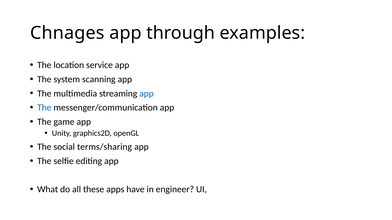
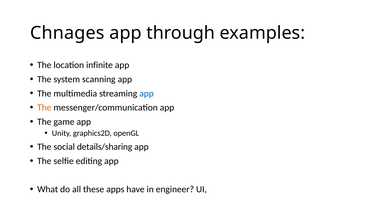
service: service -> infinite
The at (44, 108) colour: blue -> orange
terms/sharing: terms/sharing -> details/sharing
